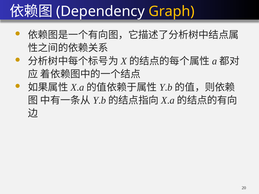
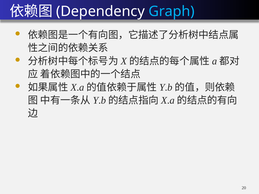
Graph colour: yellow -> light blue
